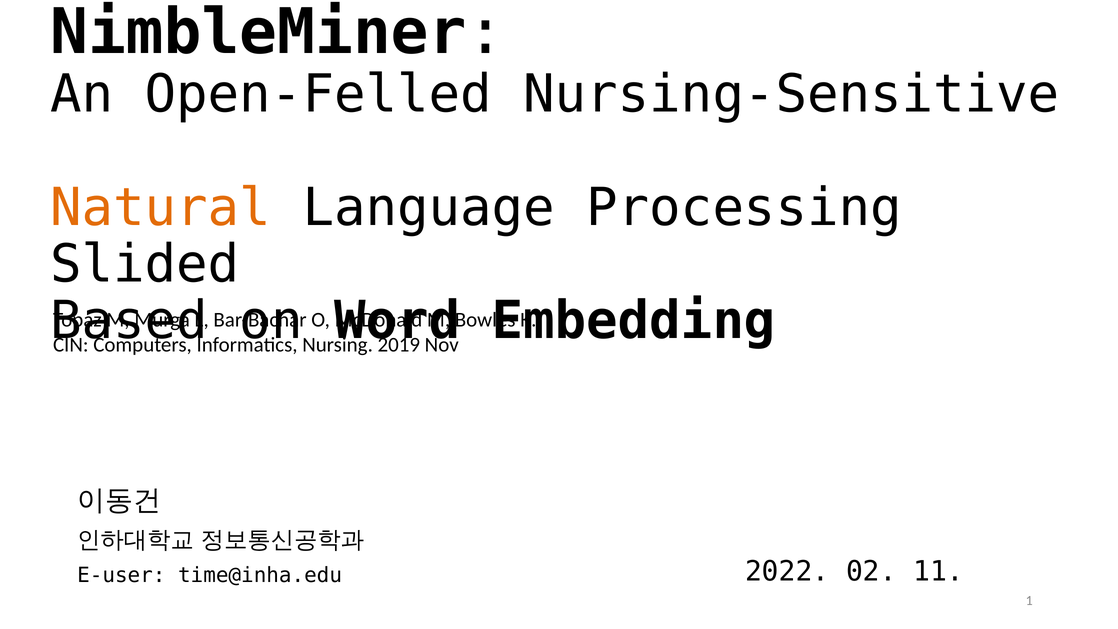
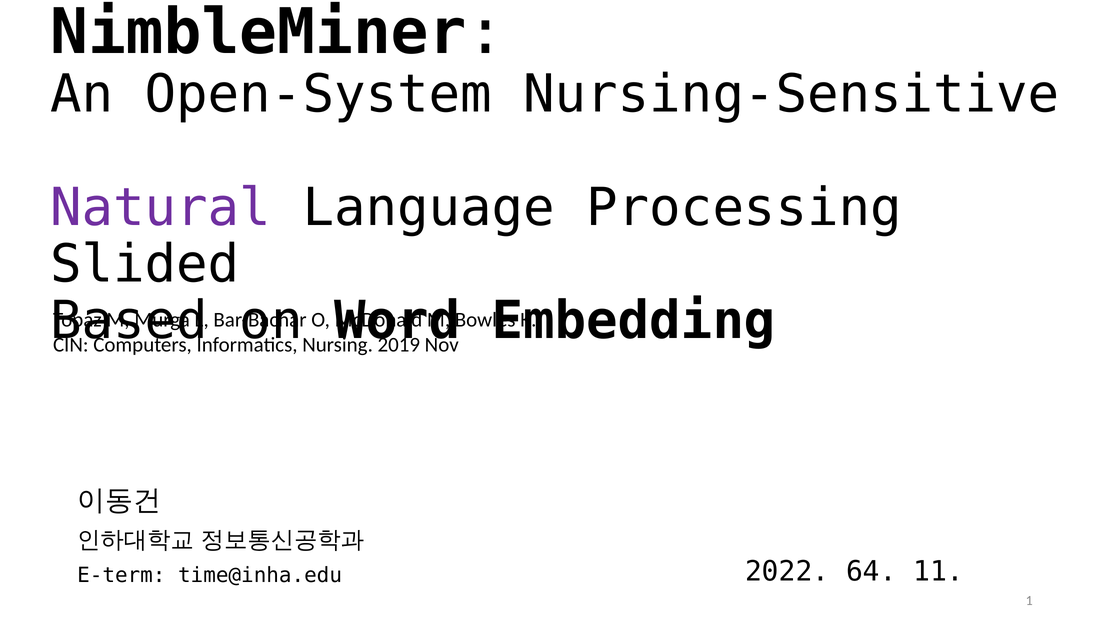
Open-Felled: Open-Felled -> Open-System
Natural colour: orange -> purple
02: 02 -> 64
E-user: E-user -> E-term
